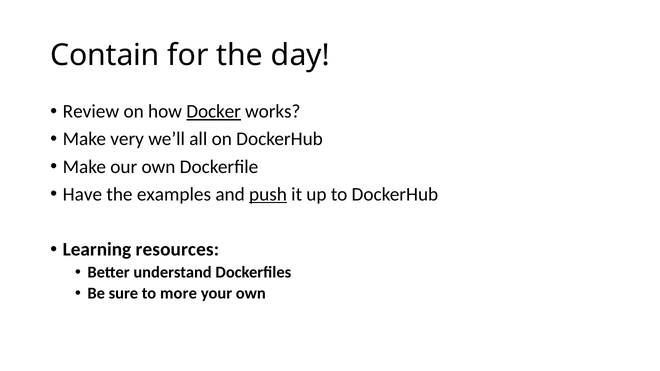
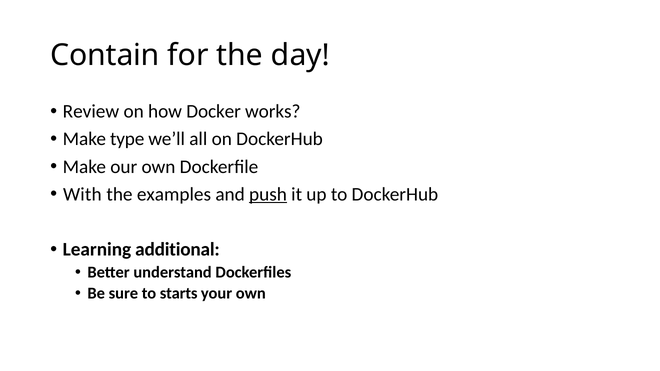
Docker underline: present -> none
very: very -> type
Have: Have -> With
resources: resources -> additional
more: more -> starts
